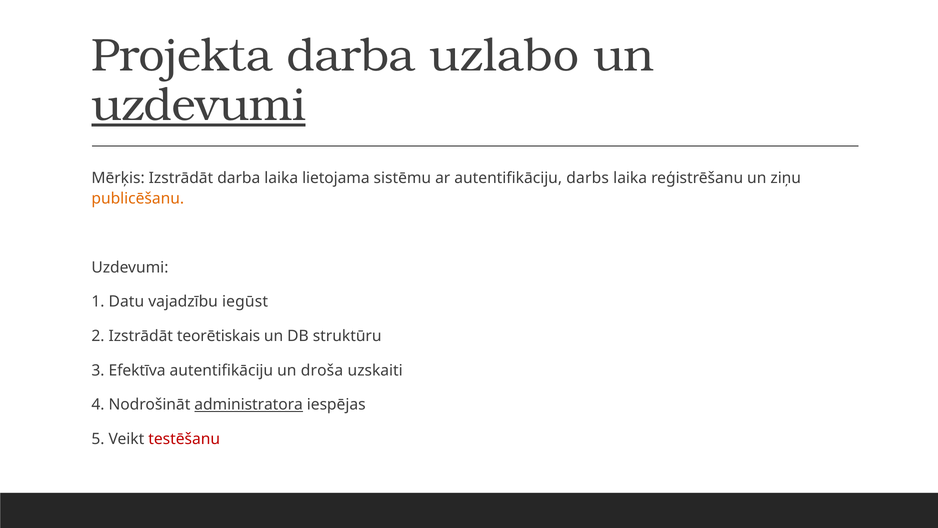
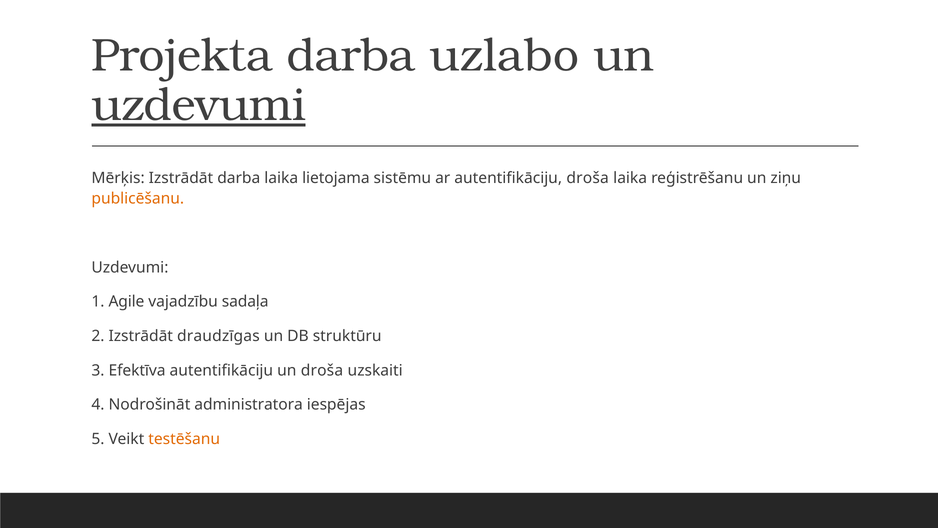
autentifikāciju darbs: darbs -> droša
Datu: Datu -> Agile
iegūst: iegūst -> sadaļa
teorētiskais: teorētiskais -> draudzīgas
administratora underline: present -> none
testēšanu colour: red -> orange
